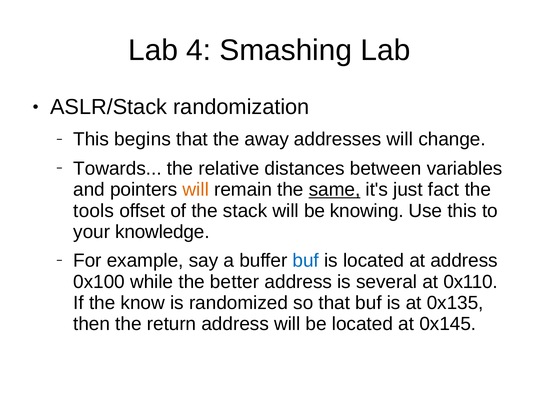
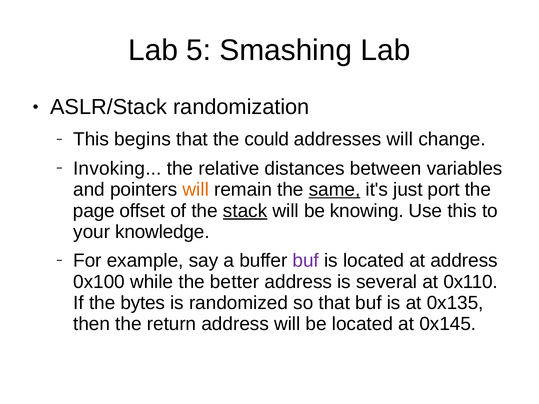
4: 4 -> 5
away: away -> could
Towards: Towards -> Invoking
fact: fact -> port
tools: tools -> page
stack underline: none -> present
buf at (306, 261) colour: blue -> purple
know: know -> bytes
